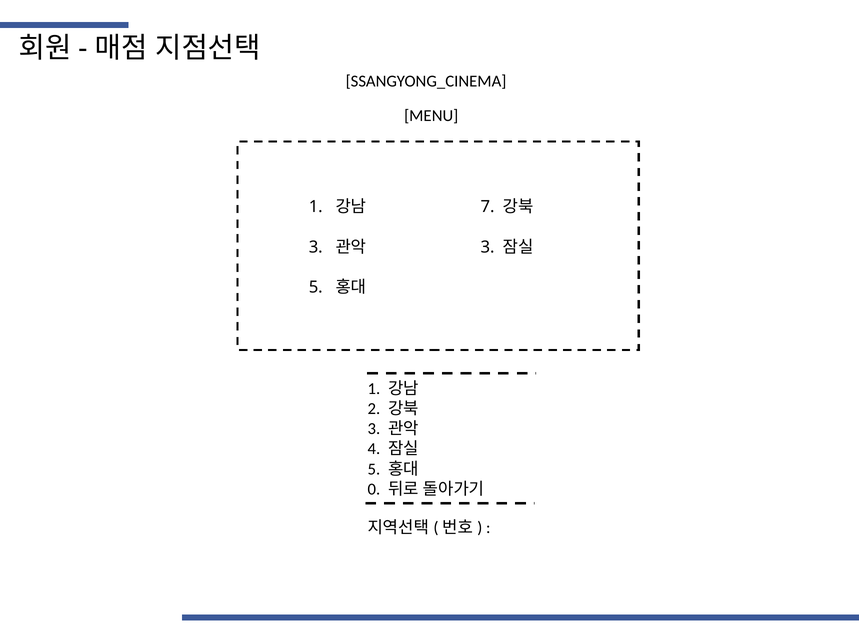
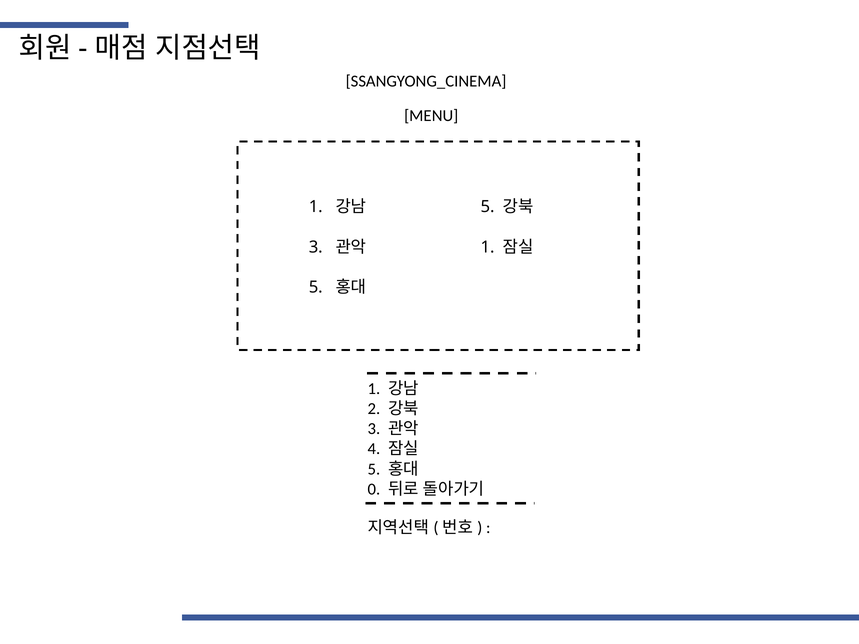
7 at (488, 207): 7 -> 5
3 at (488, 247): 3 -> 1
